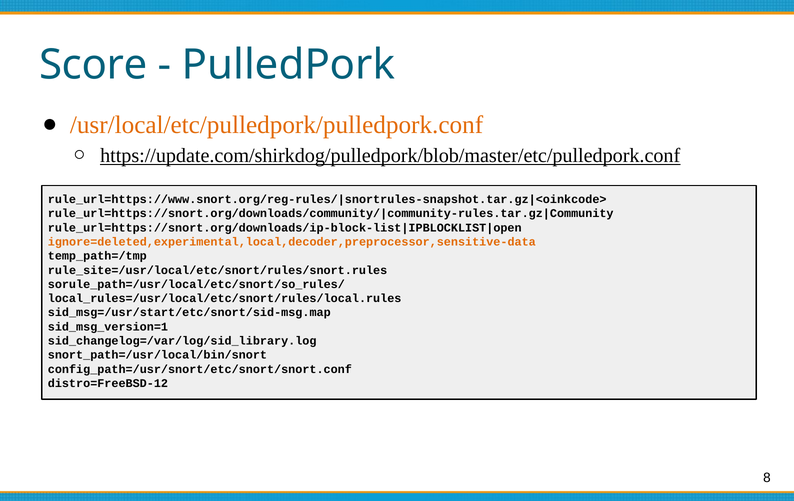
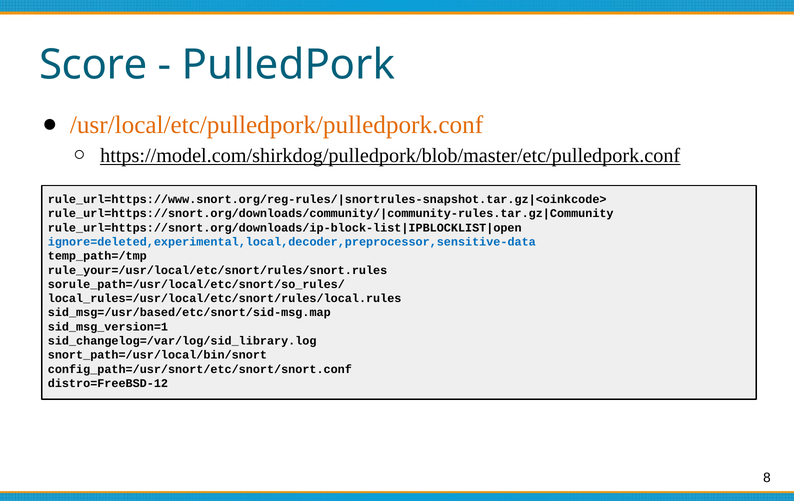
https://update.com/shirkdog/pulledpork/blob/master/etc/pulledpork.conf: https://update.com/shirkdog/pulledpork/blob/master/etc/pulledpork.conf -> https://model.com/shirkdog/pulledpork/blob/master/etc/pulledpork.conf
ignore=deleted,experimental,local,decoder,preprocessor,sensitive-data colour: orange -> blue
rule_site=/usr/local/etc/snort/rules/snort.rules: rule_site=/usr/local/etc/snort/rules/snort.rules -> rule_your=/usr/local/etc/snort/rules/snort.rules
sid_msg=/usr/start/etc/snort/sid-msg.map: sid_msg=/usr/start/etc/snort/sid-msg.map -> sid_msg=/usr/based/etc/snort/sid-msg.map
